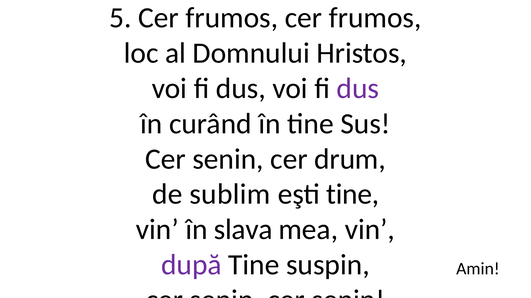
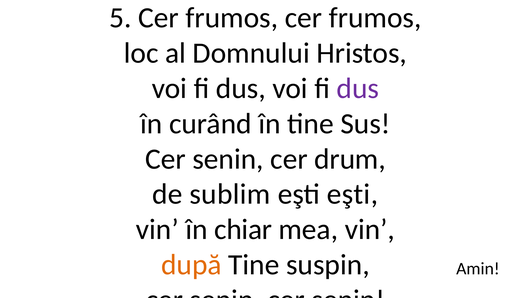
eşti tine: tine -> eşti
slava: slava -> chiar
după colour: purple -> orange
